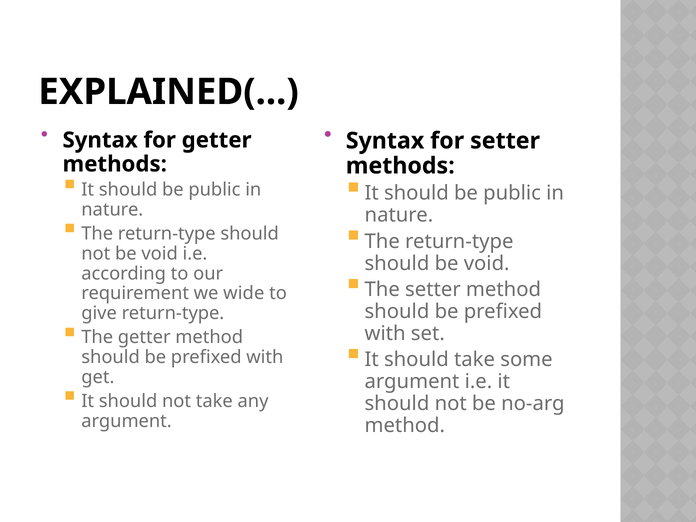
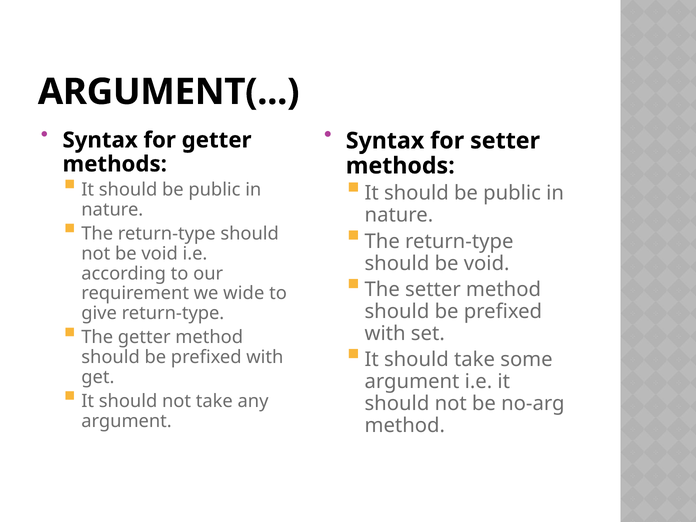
EXPLAINED(: EXPLAINED( -> ARGUMENT(
